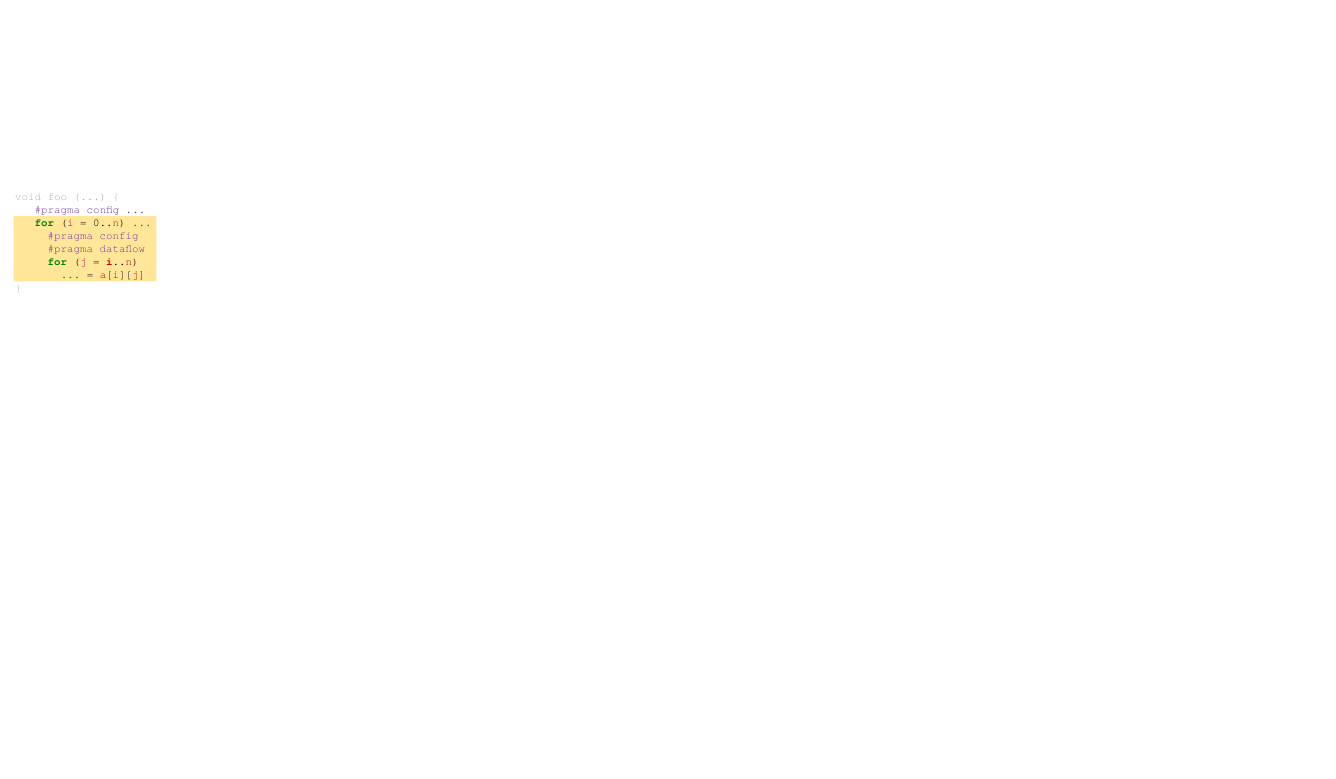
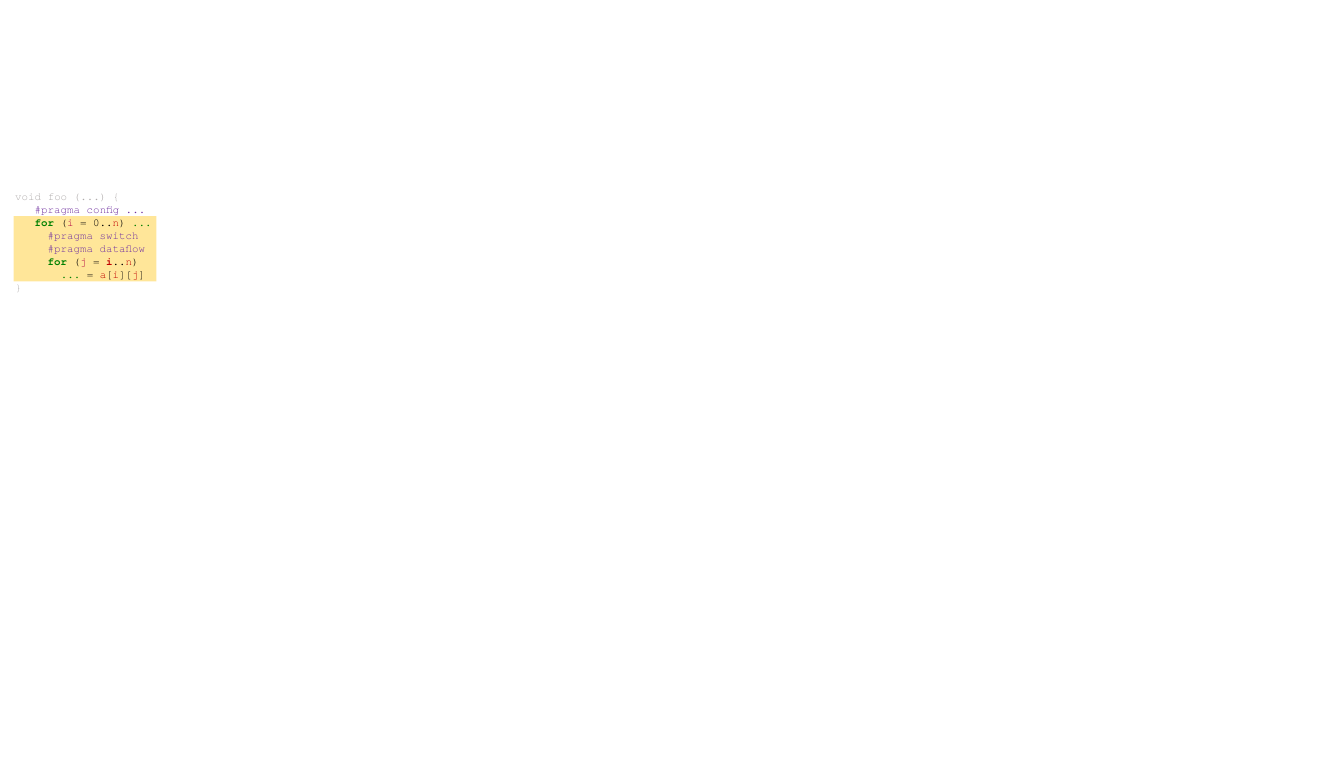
config at (119, 236): config -> switch
